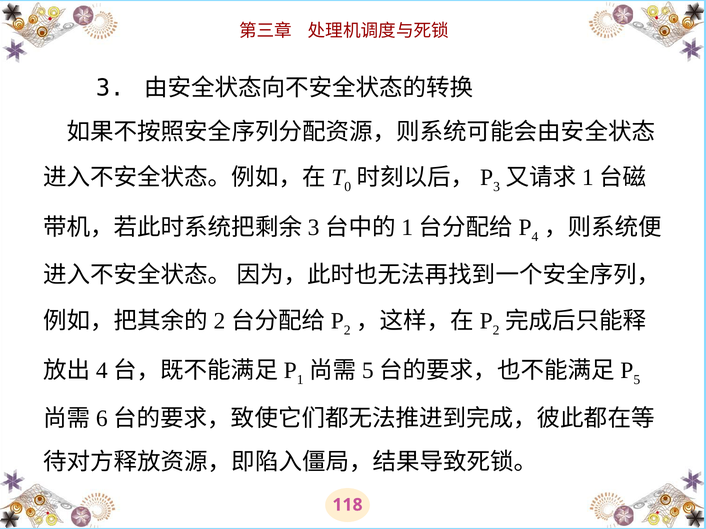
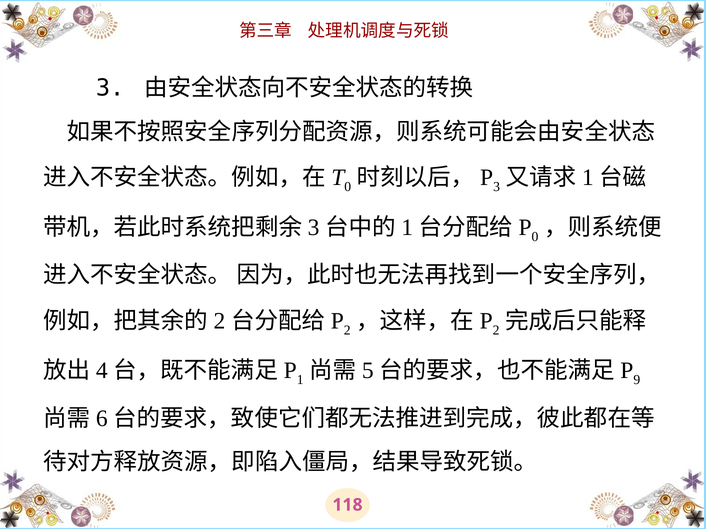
4 at (535, 237): 4 -> 0
5: 5 -> 9
